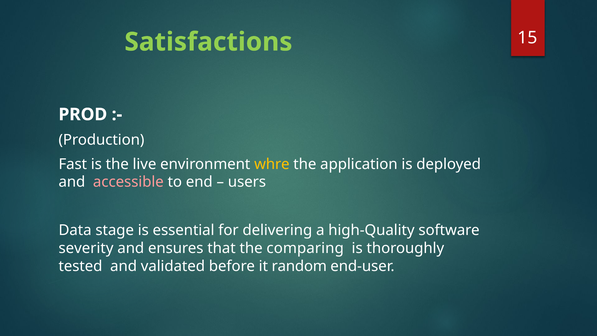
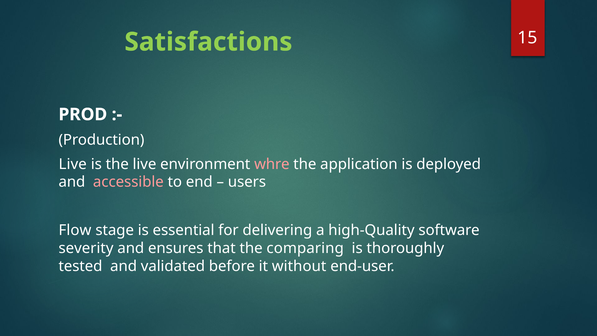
Fast at (73, 164): Fast -> Live
whre colour: yellow -> pink
Data: Data -> Flow
random: random -> without
